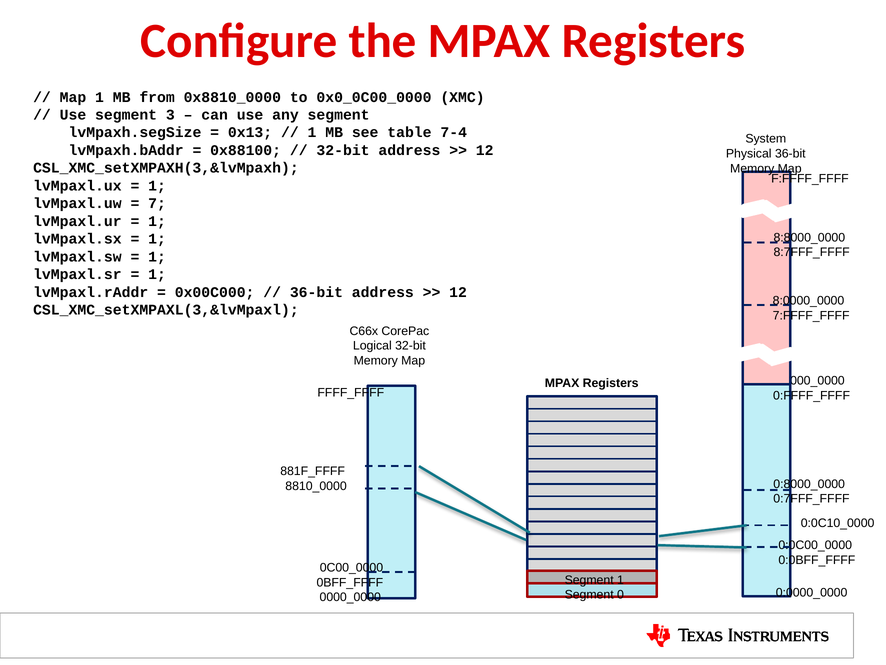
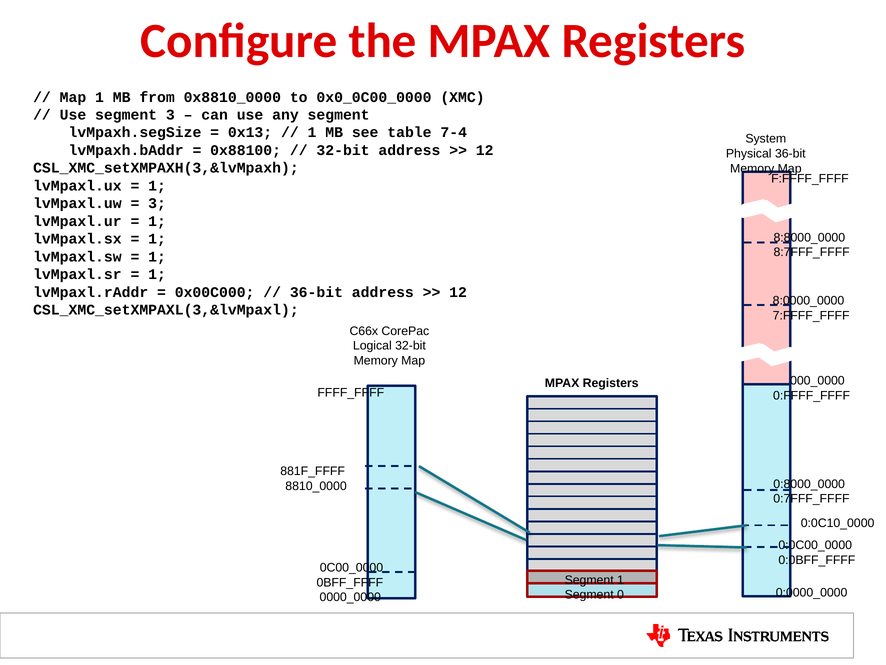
7 at (157, 203): 7 -> 3
